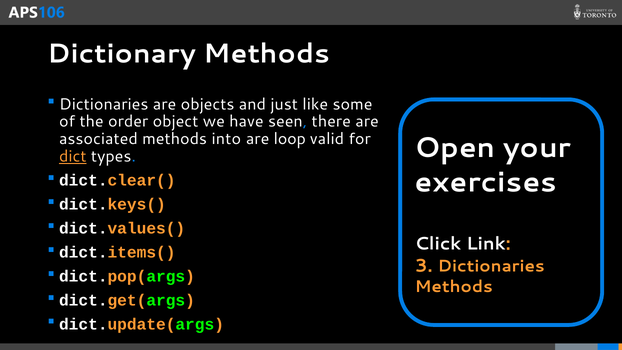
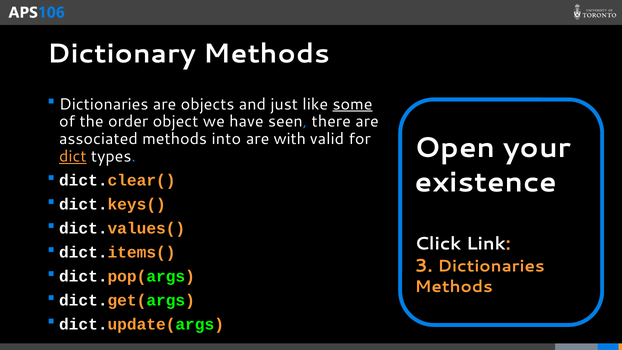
some underline: none -> present
loop: loop -> with
exercises: exercises -> existence
